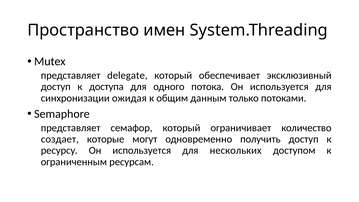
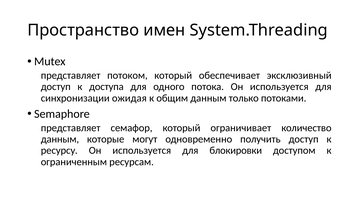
delegate: delegate -> потоком
создает at (60, 139): создает -> данным
нескольких: нескольких -> блокировки
